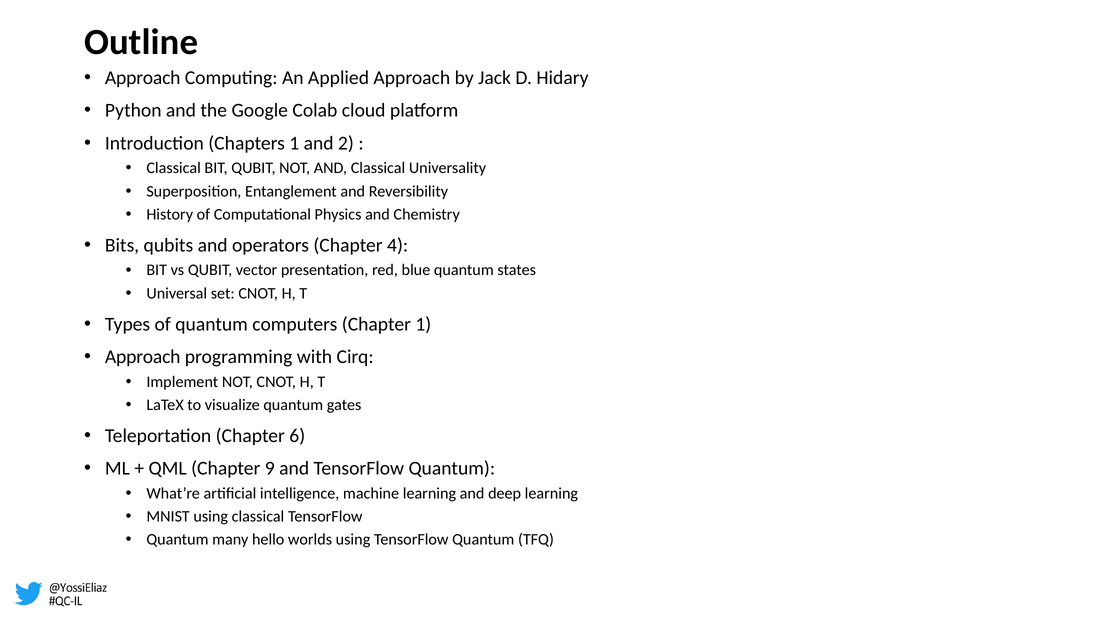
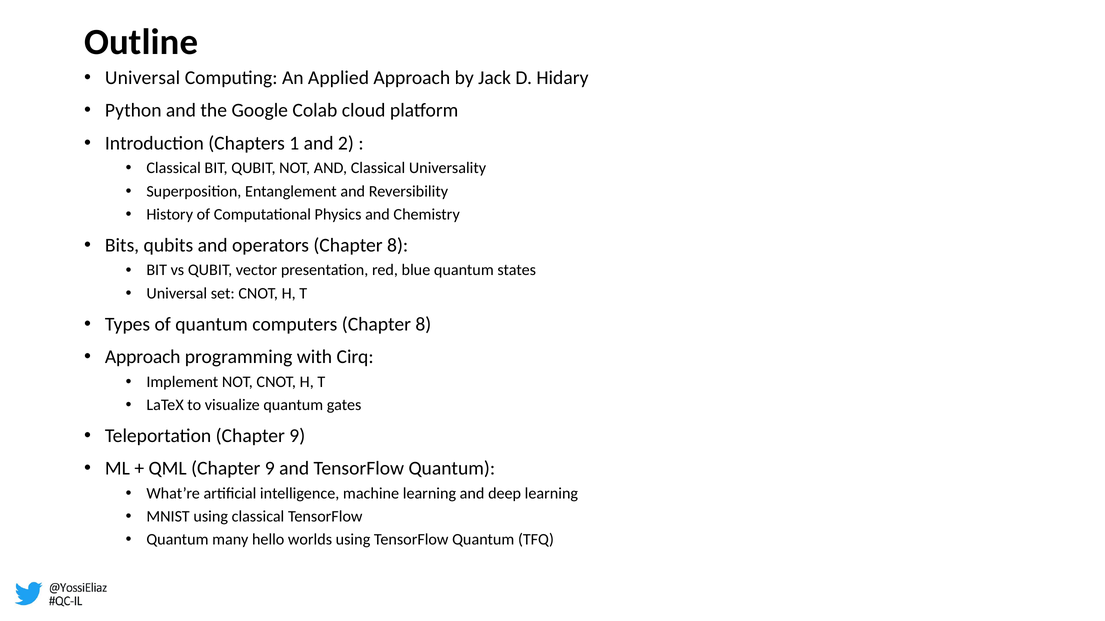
Approach at (143, 78): Approach -> Universal
operators Chapter 4: 4 -> 8
computers Chapter 1: 1 -> 8
Teleportation Chapter 6: 6 -> 9
